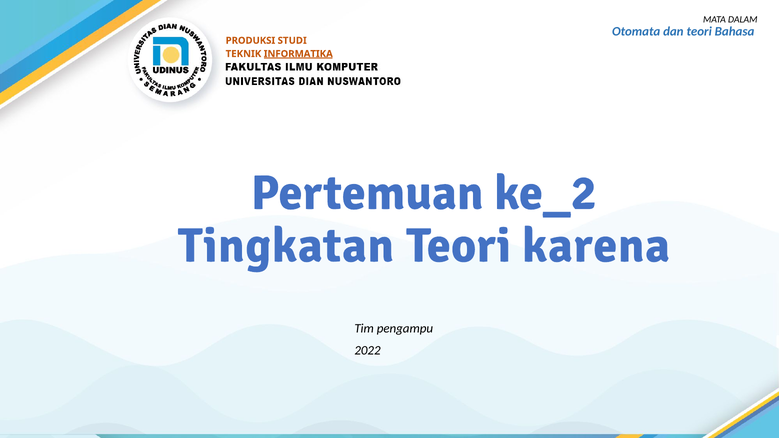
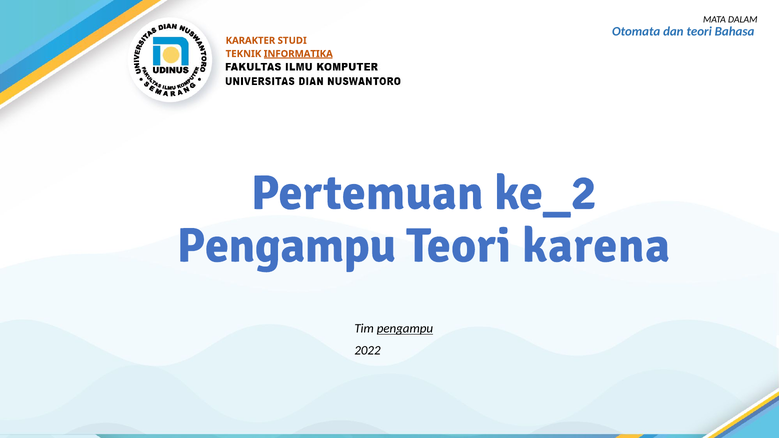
PRODUKSI: PRODUKSI -> KARAKTER
Tingkatan at (286, 246): Tingkatan -> Pengampu
pengampu at (405, 329) underline: none -> present
